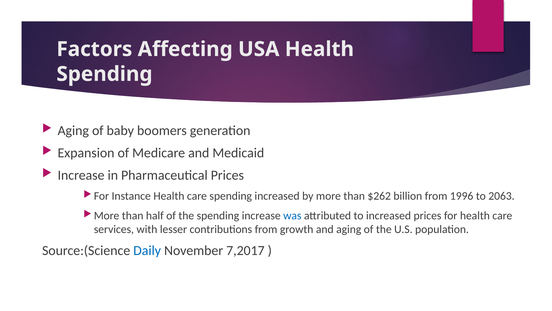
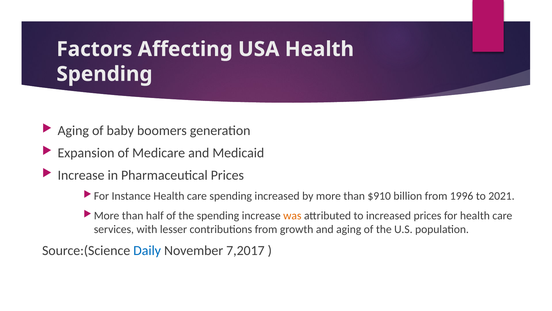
$262: $262 -> $910
2063: 2063 -> 2021
was colour: blue -> orange
